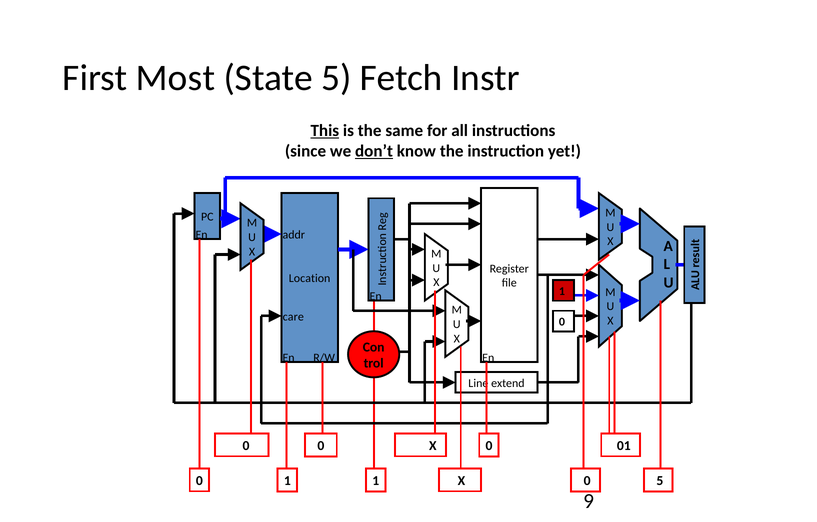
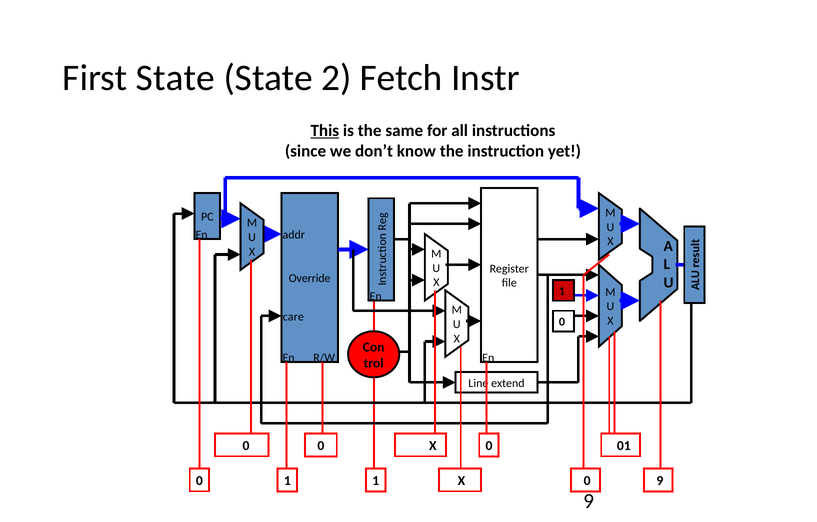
First Most: Most -> State
State 5: 5 -> 2
don’t underline: present -> none
Location: Location -> Override
0 5: 5 -> 9
